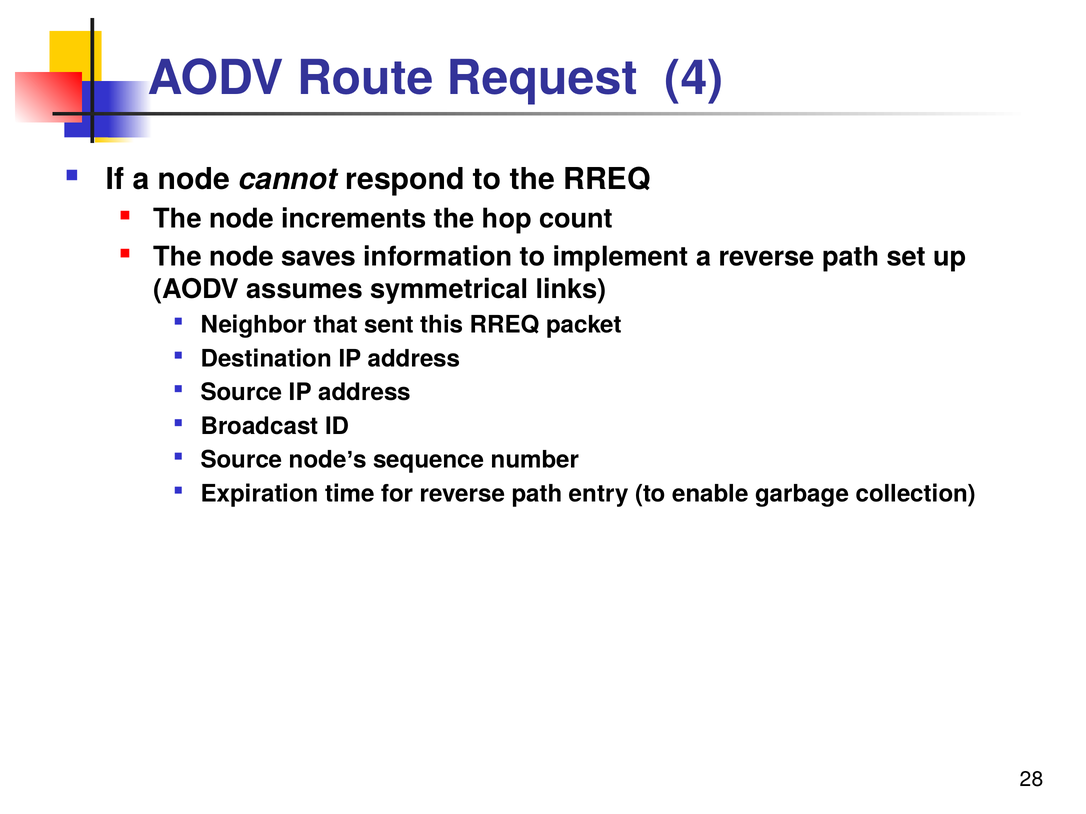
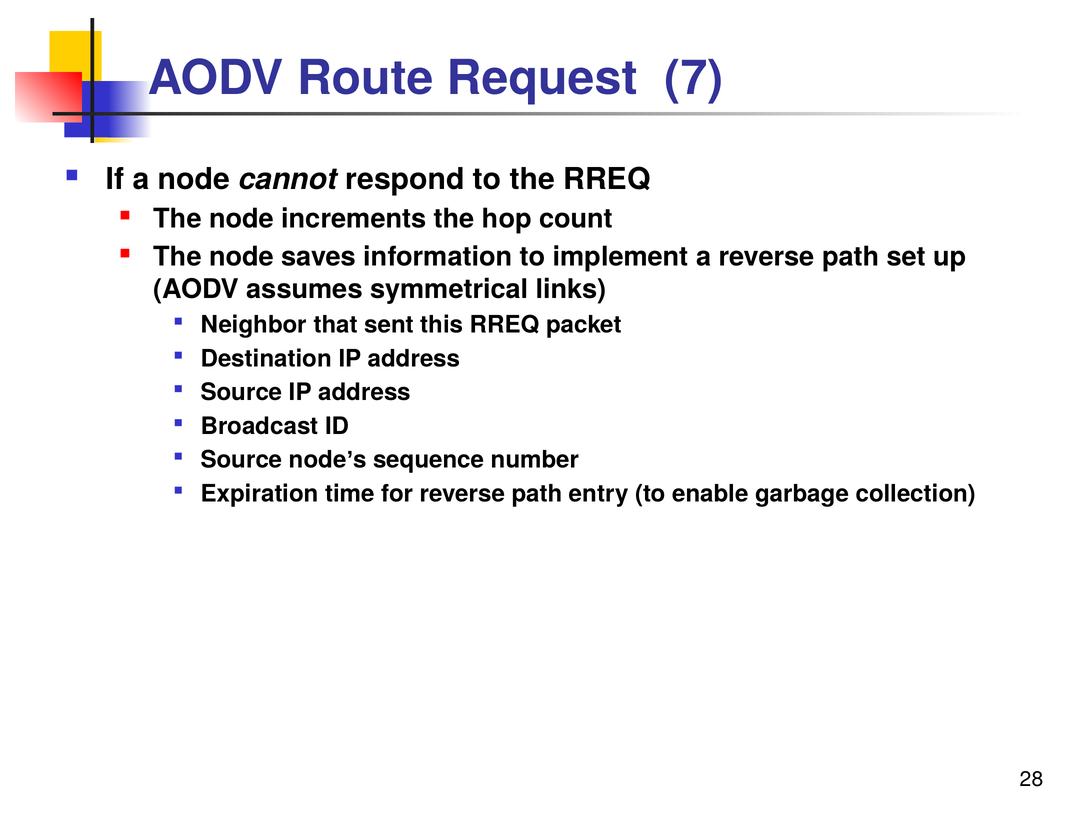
4: 4 -> 7
